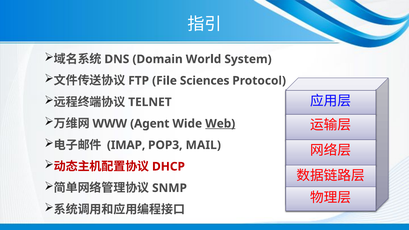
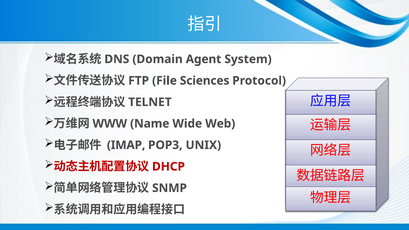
World: World -> Agent
Agent: Agent -> Name
Web underline: present -> none
MAIL: MAIL -> UNIX
